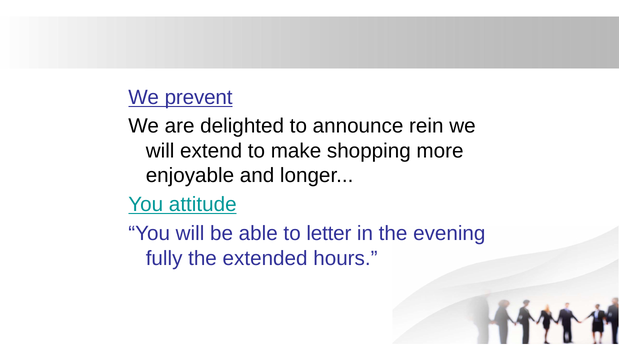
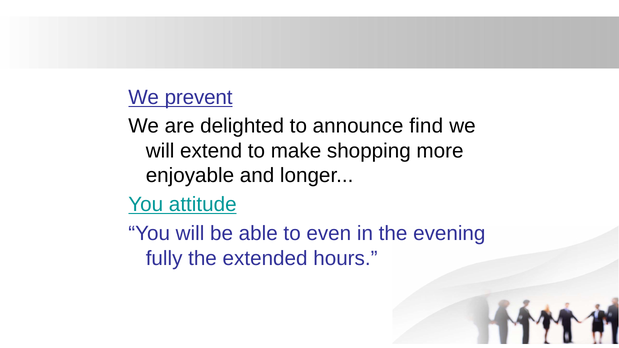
rein: rein -> find
letter: letter -> even
